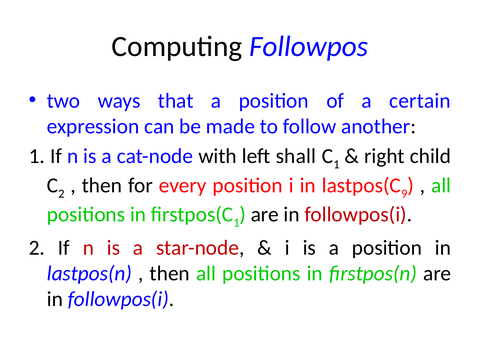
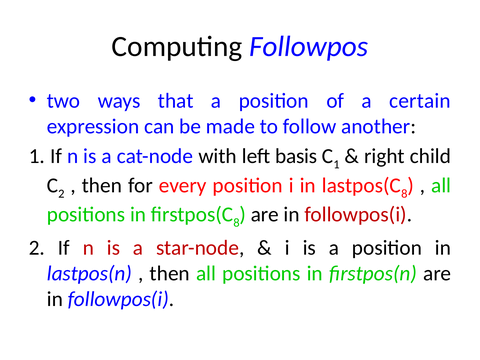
shall: shall -> basis
9 at (404, 194): 9 -> 8
1 at (236, 223): 1 -> 8
